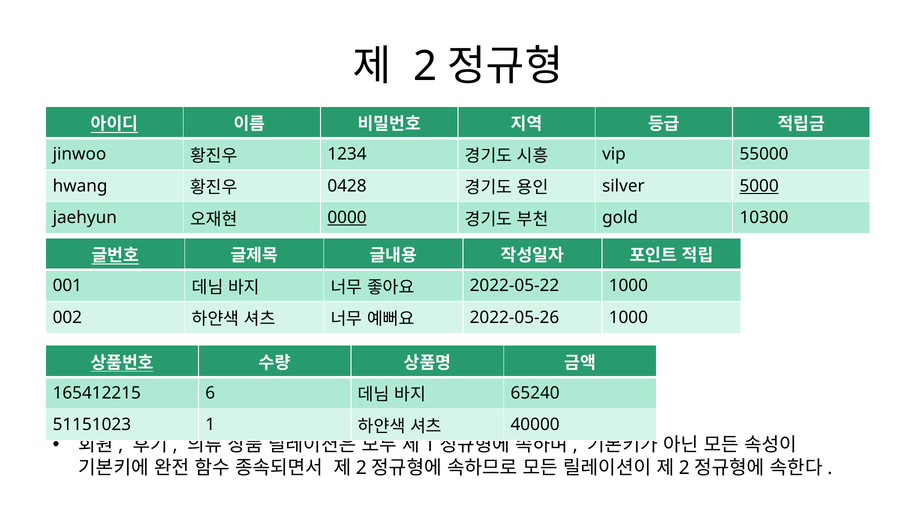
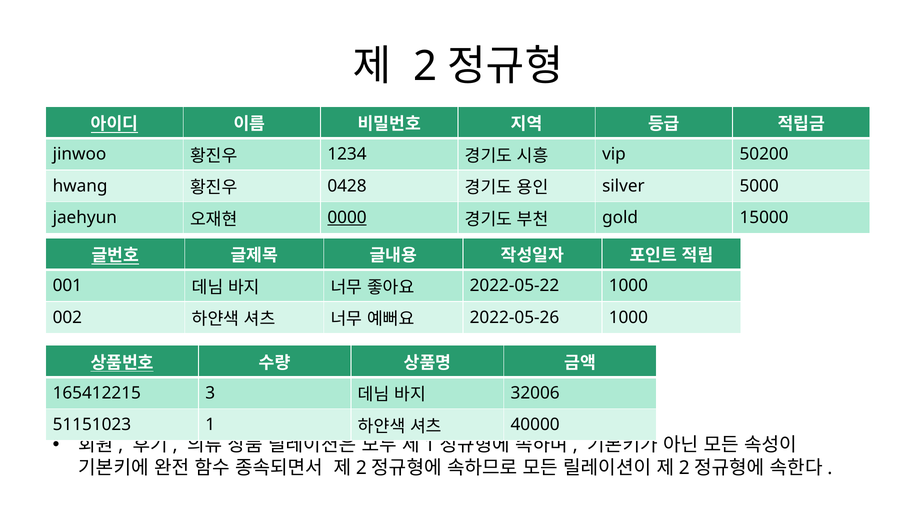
55000: 55000 -> 50200
5000 underline: present -> none
10300: 10300 -> 15000
6: 6 -> 3
65240: 65240 -> 32006
